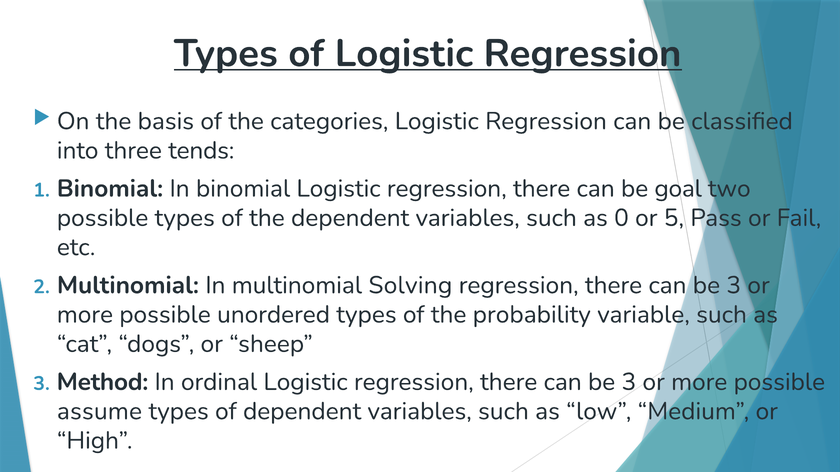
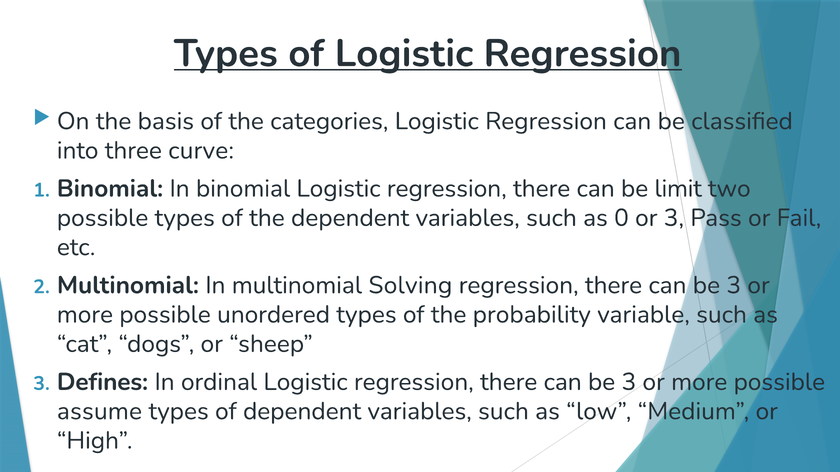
tends: tends -> curve
goal: goal -> limit
or 5: 5 -> 3
Method: Method -> Defines
